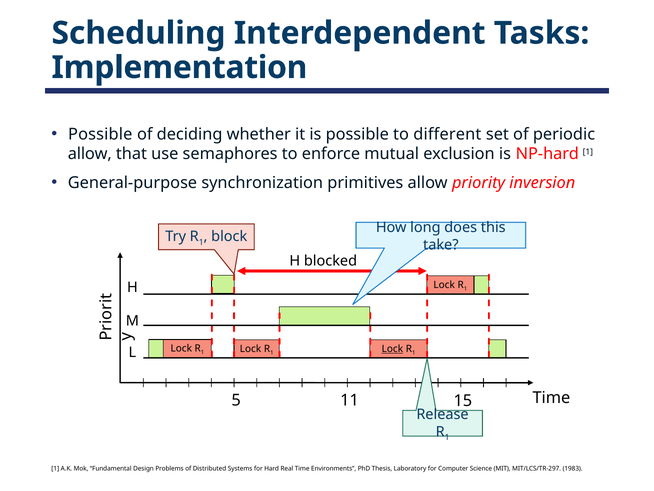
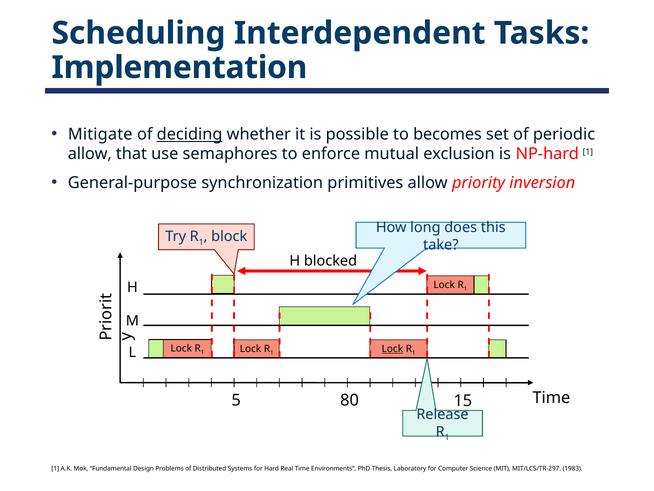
Possible at (100, 134): Possible -> Mitigate
deciding underline: none -> present
different: different -> becomes
11: 11 -> 80
